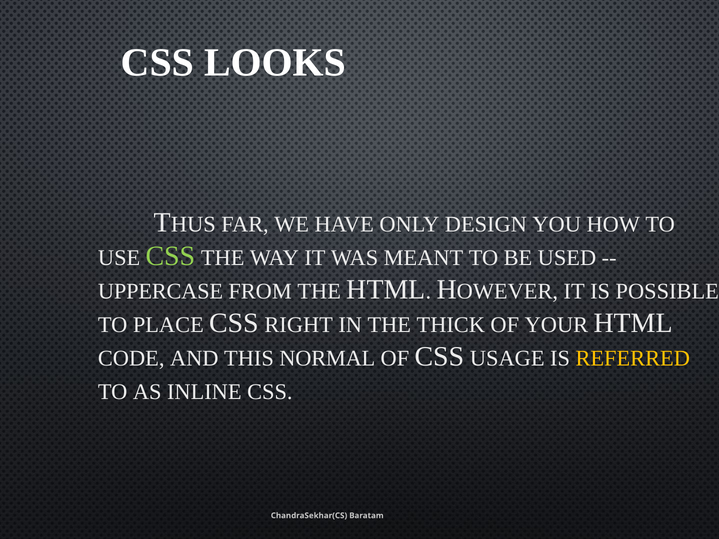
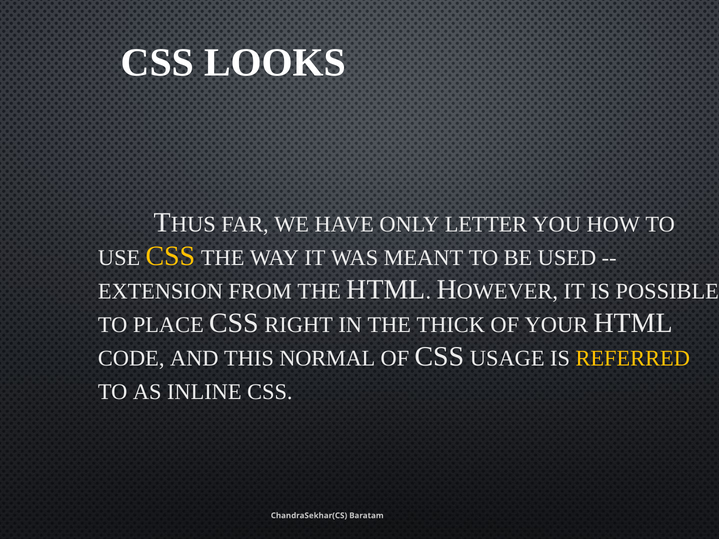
DESIGN: DESIGN -> LETTER
CSS at (171, 256) colour: light green -> yellow
UPPERCASE: UPPERCASE -> EXTENSION
